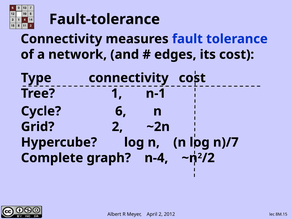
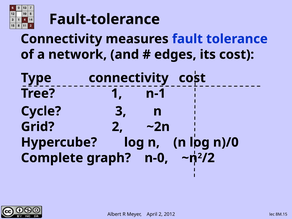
6: 6 -> 3
n)/7: n)/7 -> n)/0
n-4: n-4 -> n-0
